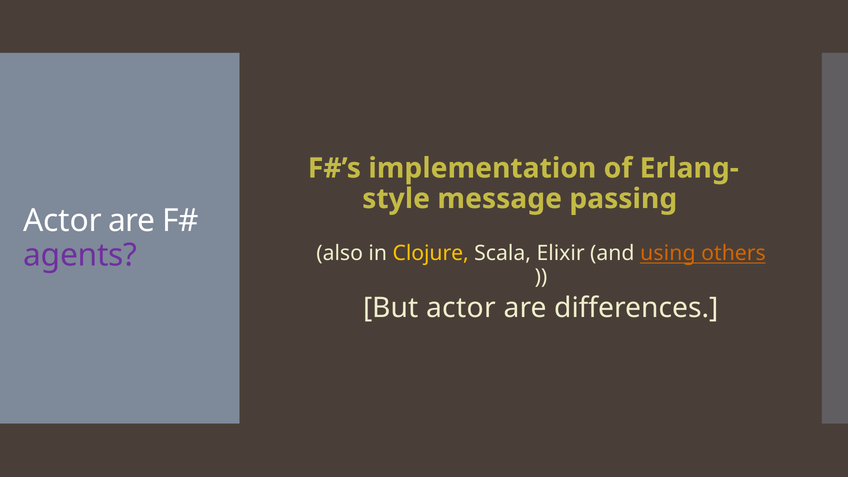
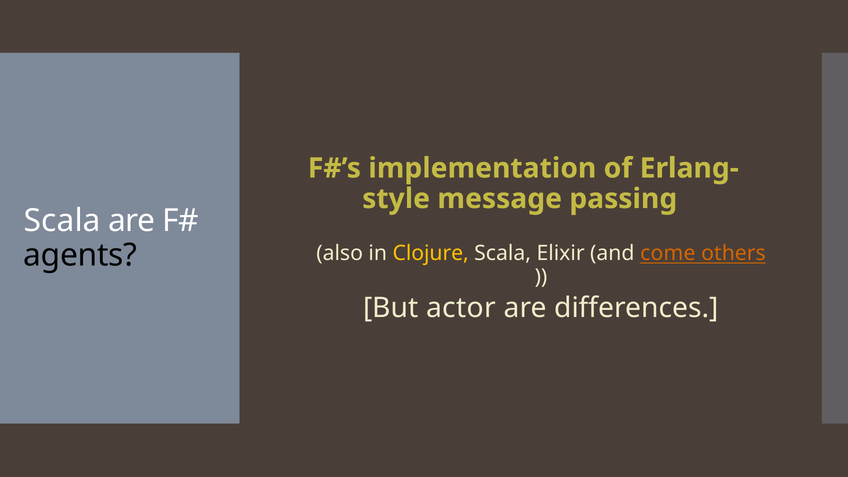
Actor at (63, 221): Actor -> Scala
agents colour: purple -> black
using: using -> come
